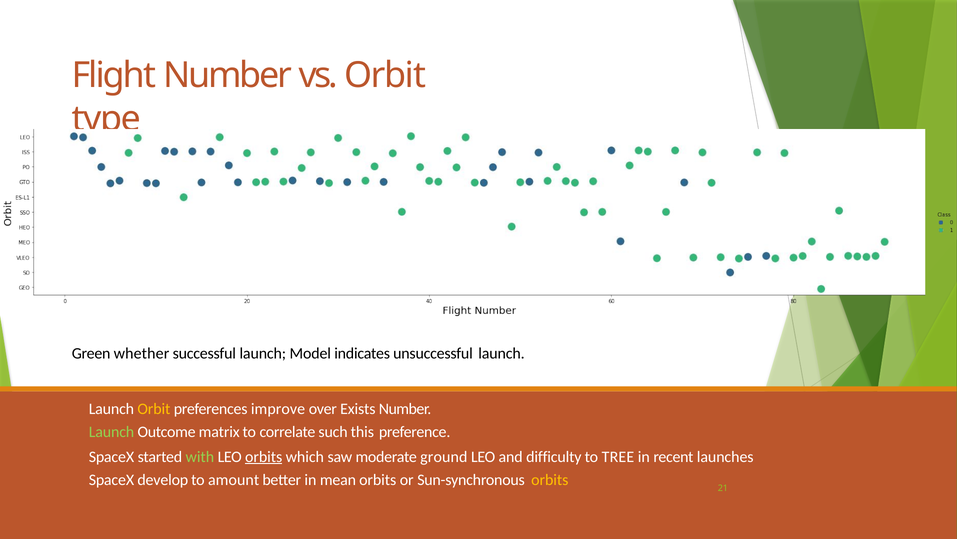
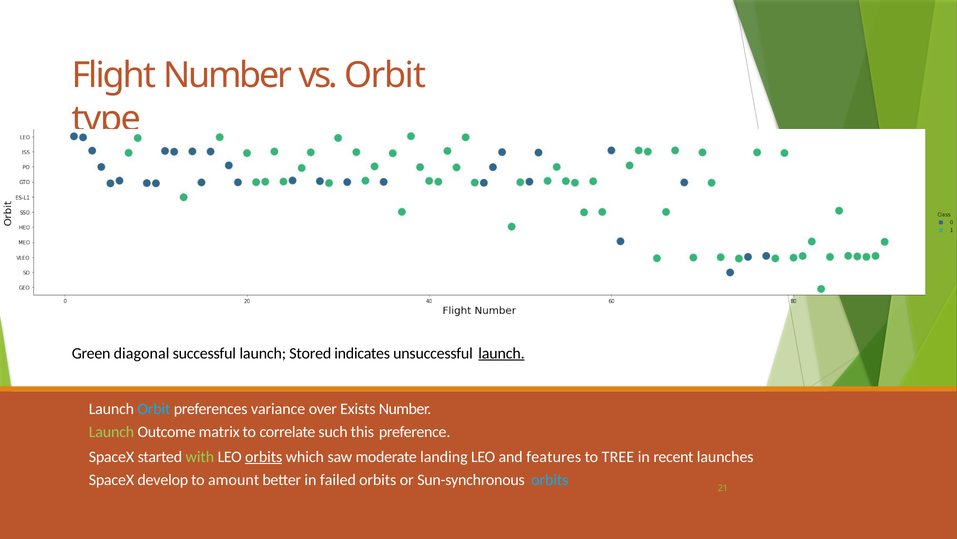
whether: whether -> diagonal
Model: Model -> Stored
launch at (501, 353) underline: none -> present
Orbit at (154, 408) colour: yellow -> light blue
improve: improve -> variance
ground: ground -> landing
difficulty: difficulty -> features
mean: mean -> failed
orbits at (550, 479) colour: yellow -> light blue
